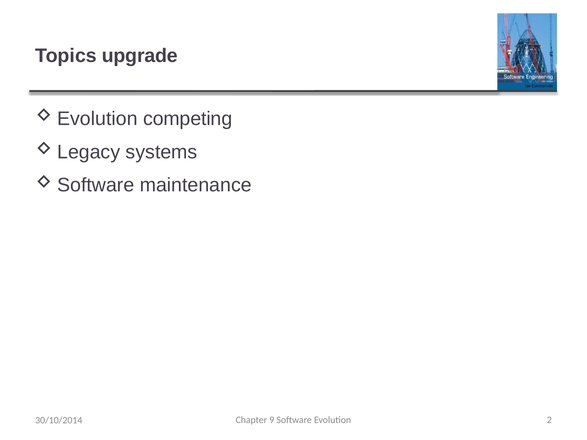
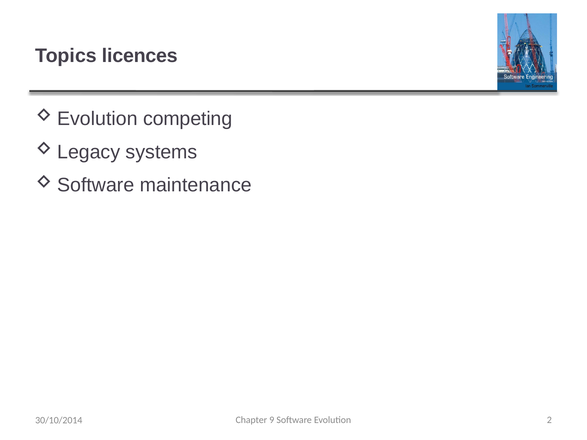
upgrade: upgrade -> licences
